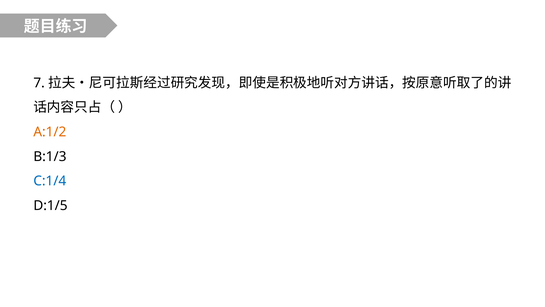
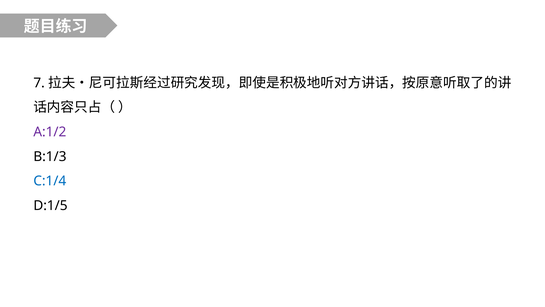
A:1/2 colour: orange -> purple
